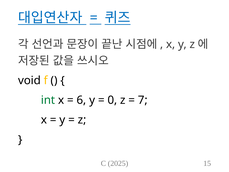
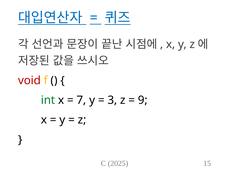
void colour: black -> red
6: 6 -> 7
0: 0 -> 3
7: 7 -> 9
